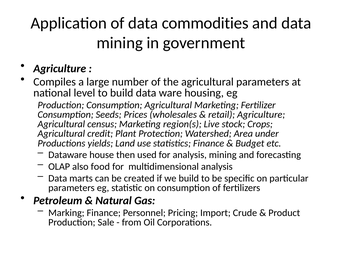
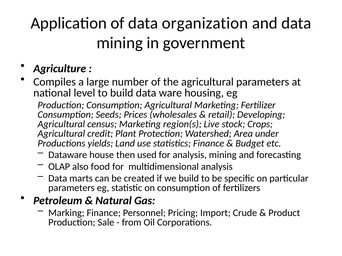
commodities: commodities -> organization
retail Agriculture: Agriculture -> Developing
